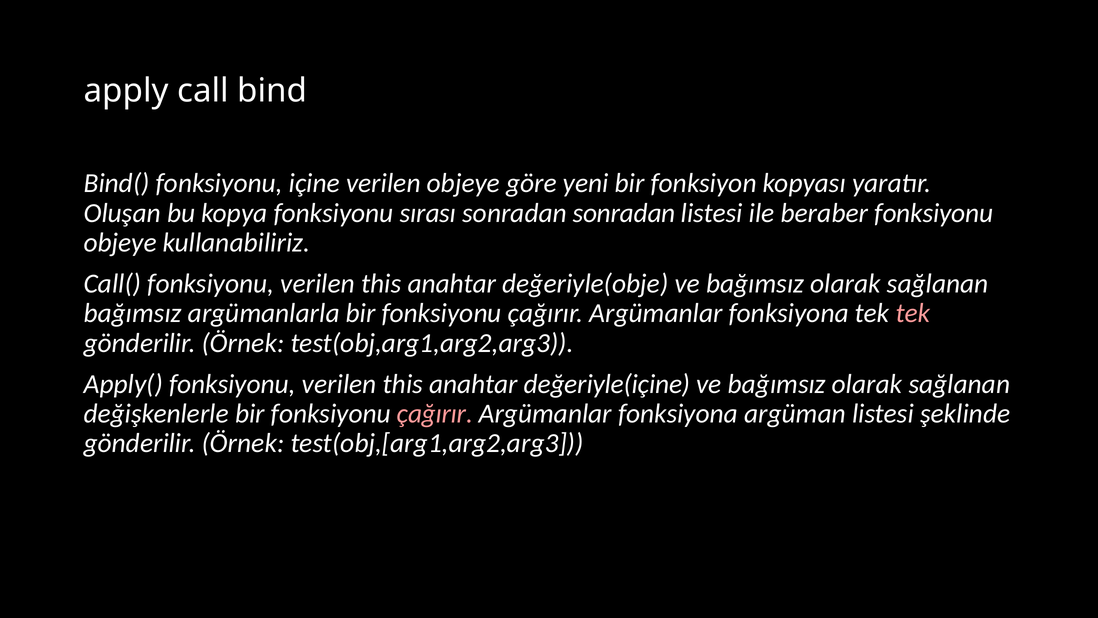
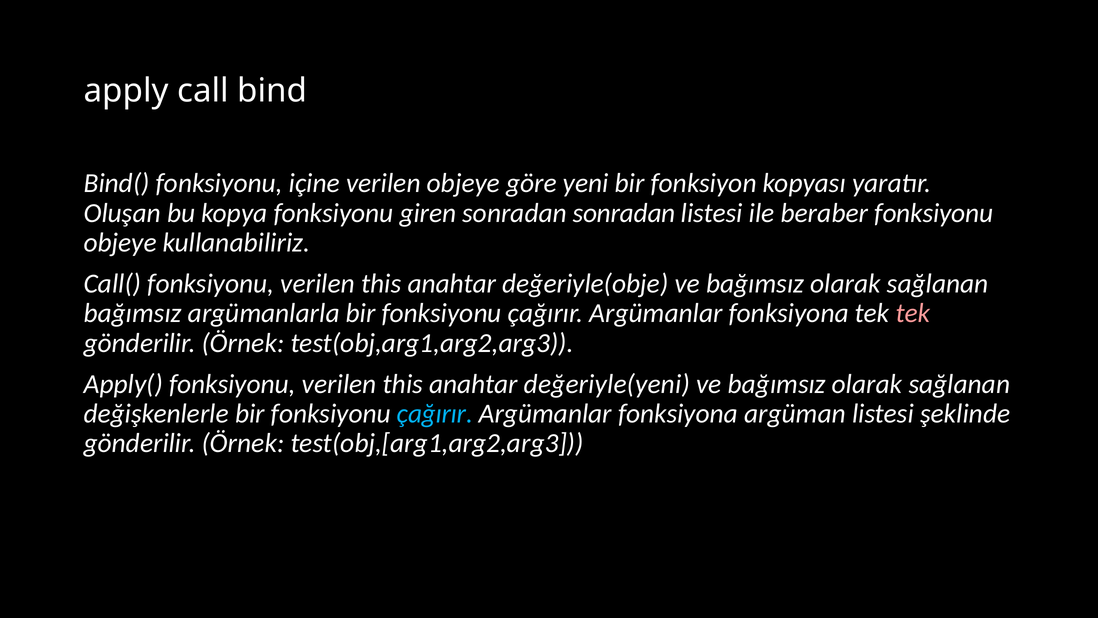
sırası: sırası -> giren
değeriyle(içine: değeriyle(içine -> değeriyle(yeni
çağırır at (435, 414) colour: pink -> light blue
